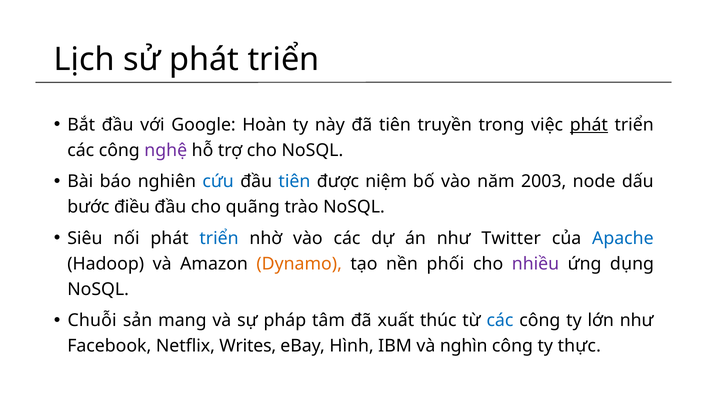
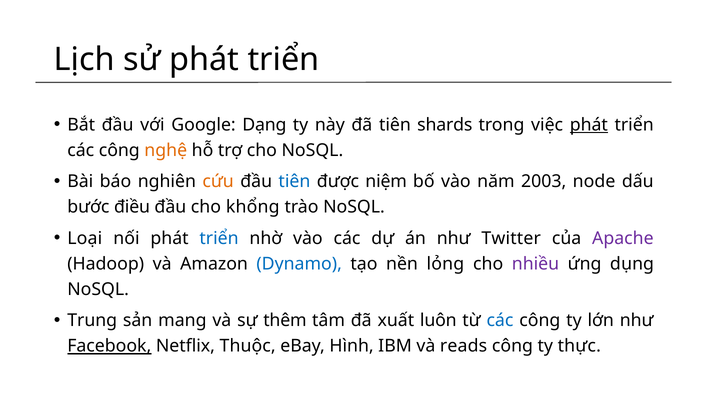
Hoàn: Hoàn -> Dạng
truyền: truyền -> shards
nghệ colour: purple -> orange
cứu colour: blue -> orange
quãng: quãng -> khổng
Siêu: Siêu -> Loại
Apache colour: blue -> purple
Dynamo colour: orange -> blue
phối: phối -> lỏng
Chuỗi: Chuỗi -> Trung
pháp: pháp -> thêm
thúc: thúc -> luôn
Facebook underline: none -> present
Writes: Writes -> Thuộc
nghìn: nghìn -> reads
